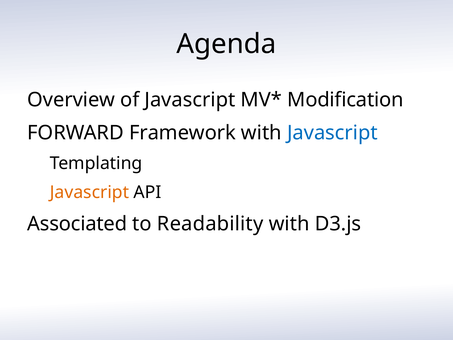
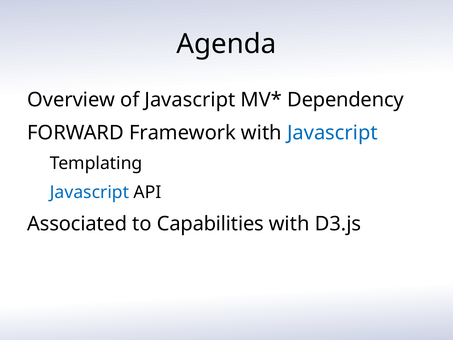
Modification: Modification -> Dependency
Javascript at (89, 192) colour: orange -> blue
Readability: Readability -> Capabilities
